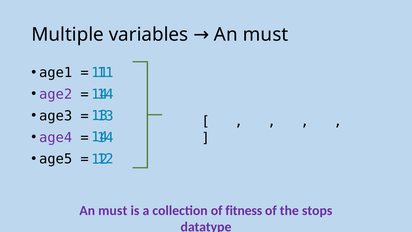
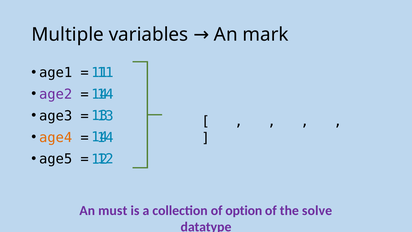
variables An must: must -> mark
age4 colour: purple -> orange
fitness: fitness -> option
stops: stops -> solve
